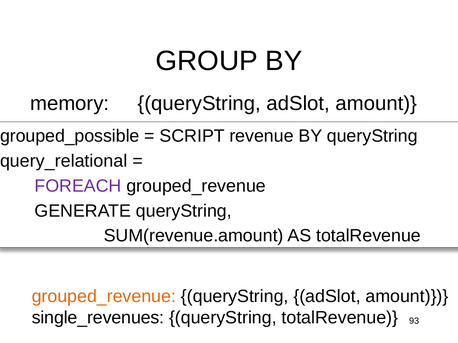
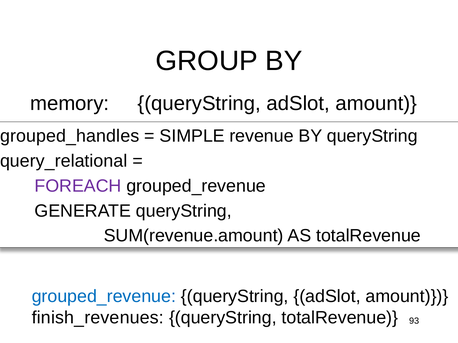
grouped_possible: grouped_possible -> grouped_handles
SCRIPT: SCRIPT -> SIMPLE
grouped_revenue at (104, 297) colour: orange -> blue
single_revenues: single_revenues -> finish_revenues
